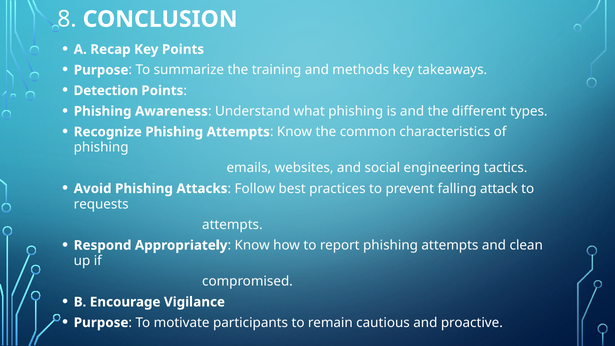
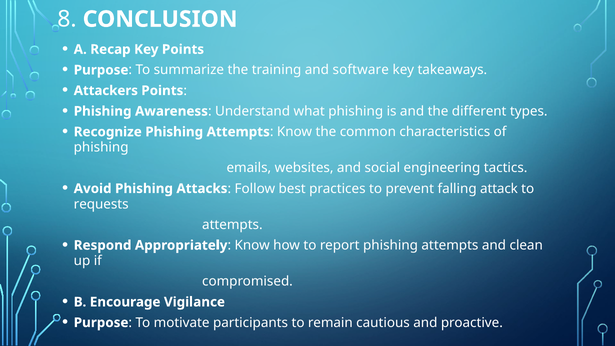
methods: methods -> software
Detection: Detection -> Attackers
